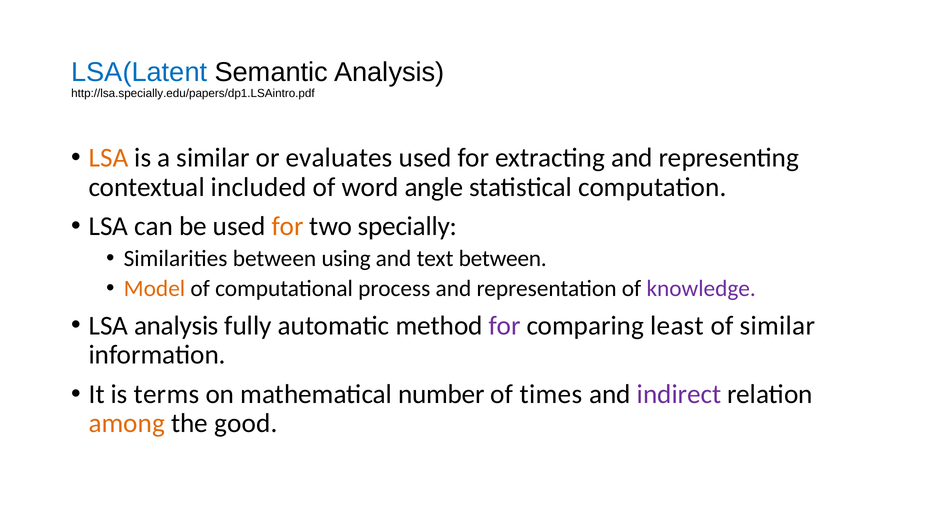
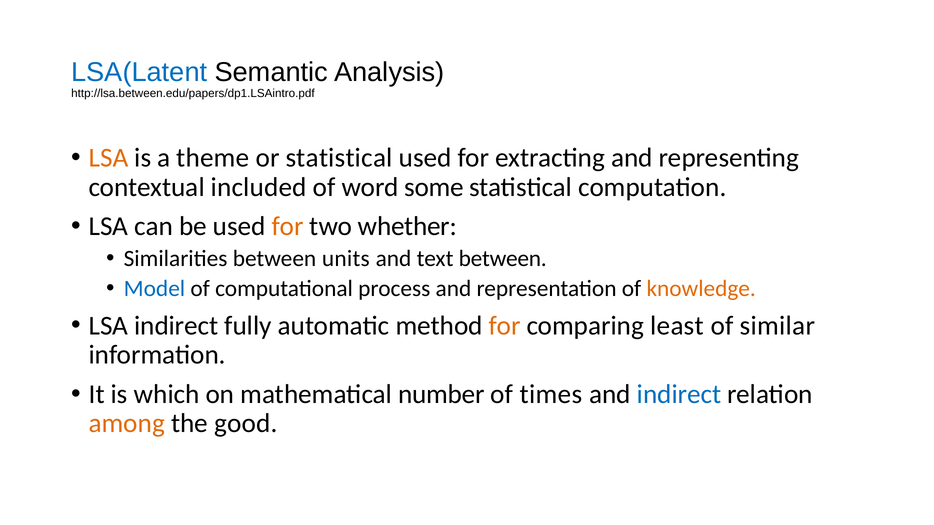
http://lsa.specially.edu/papers/dp1.LSAintro.pdf: http://lsa.specially.edu/papers/dp1.LSAintro.pdf -> http://lsa.between.edu/papers/dp1.LSAintro.pdf
a similar: similar -> theme
or evaluates: evaluates -> statistical
angle: angle -> some
specially: specially -> whether
using: using -> units
Model colour: orange -> blue
knowledge colour: purple -> orange
LSA analysis: analysis -> indirect
for at (505, 326) colour: purple -> orange
terms: terms -> which
indirect at (679, 394) colour: purple -> blue
